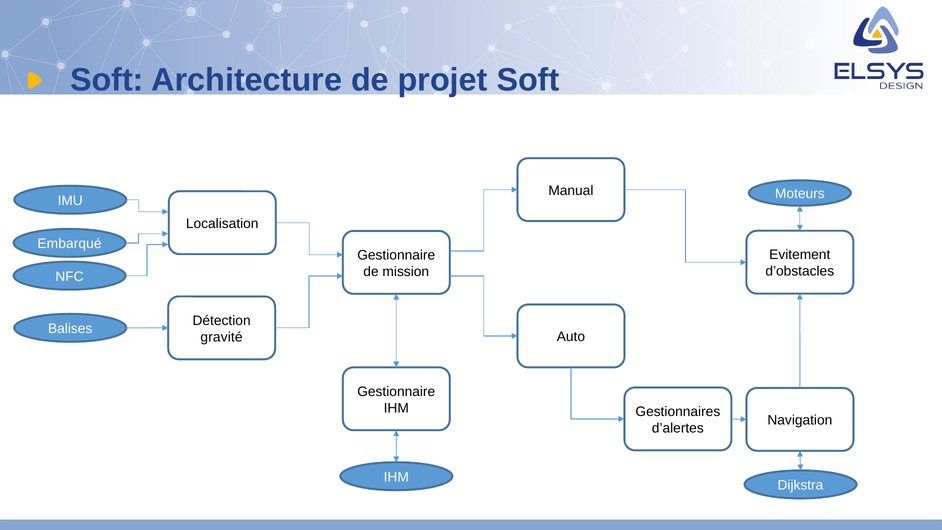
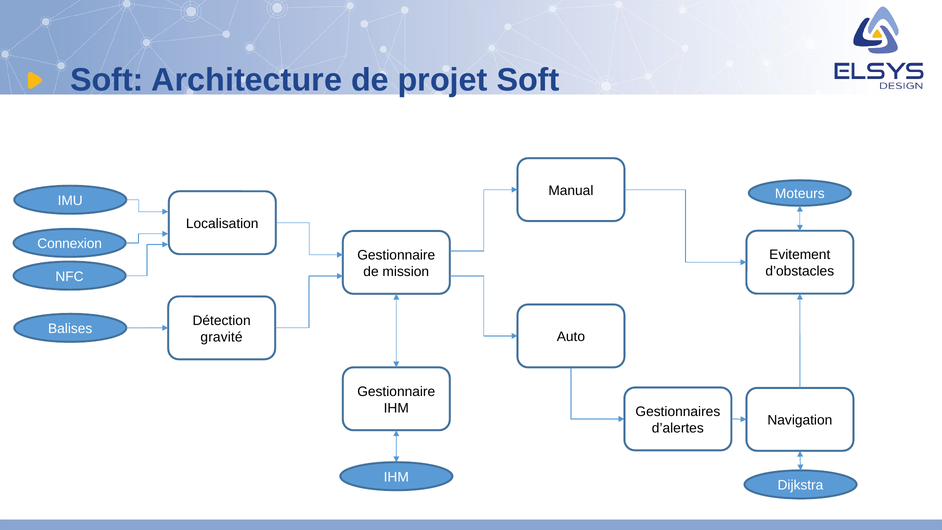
Embarqué: Embarqué -> Connexion
